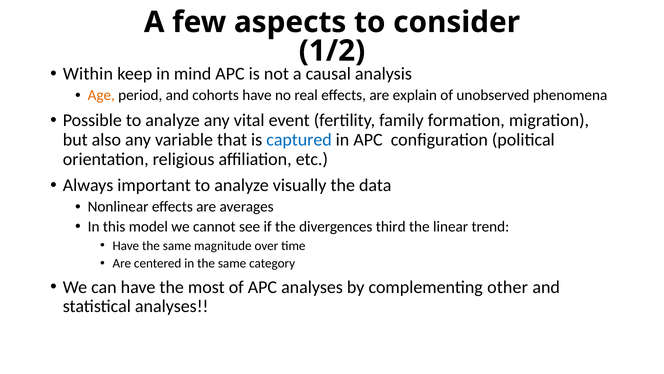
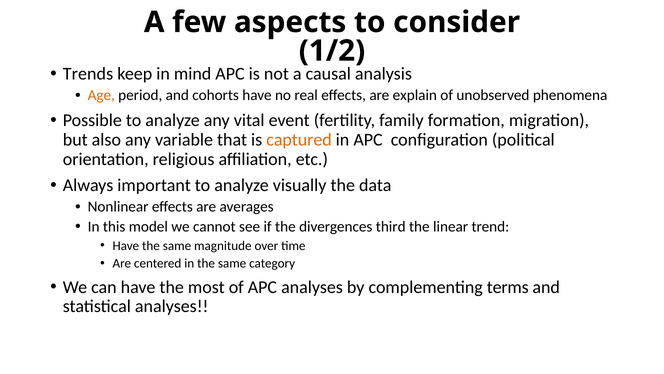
Within: Within -> Trends
captured colour: blue -> orange
other: other -> terms
